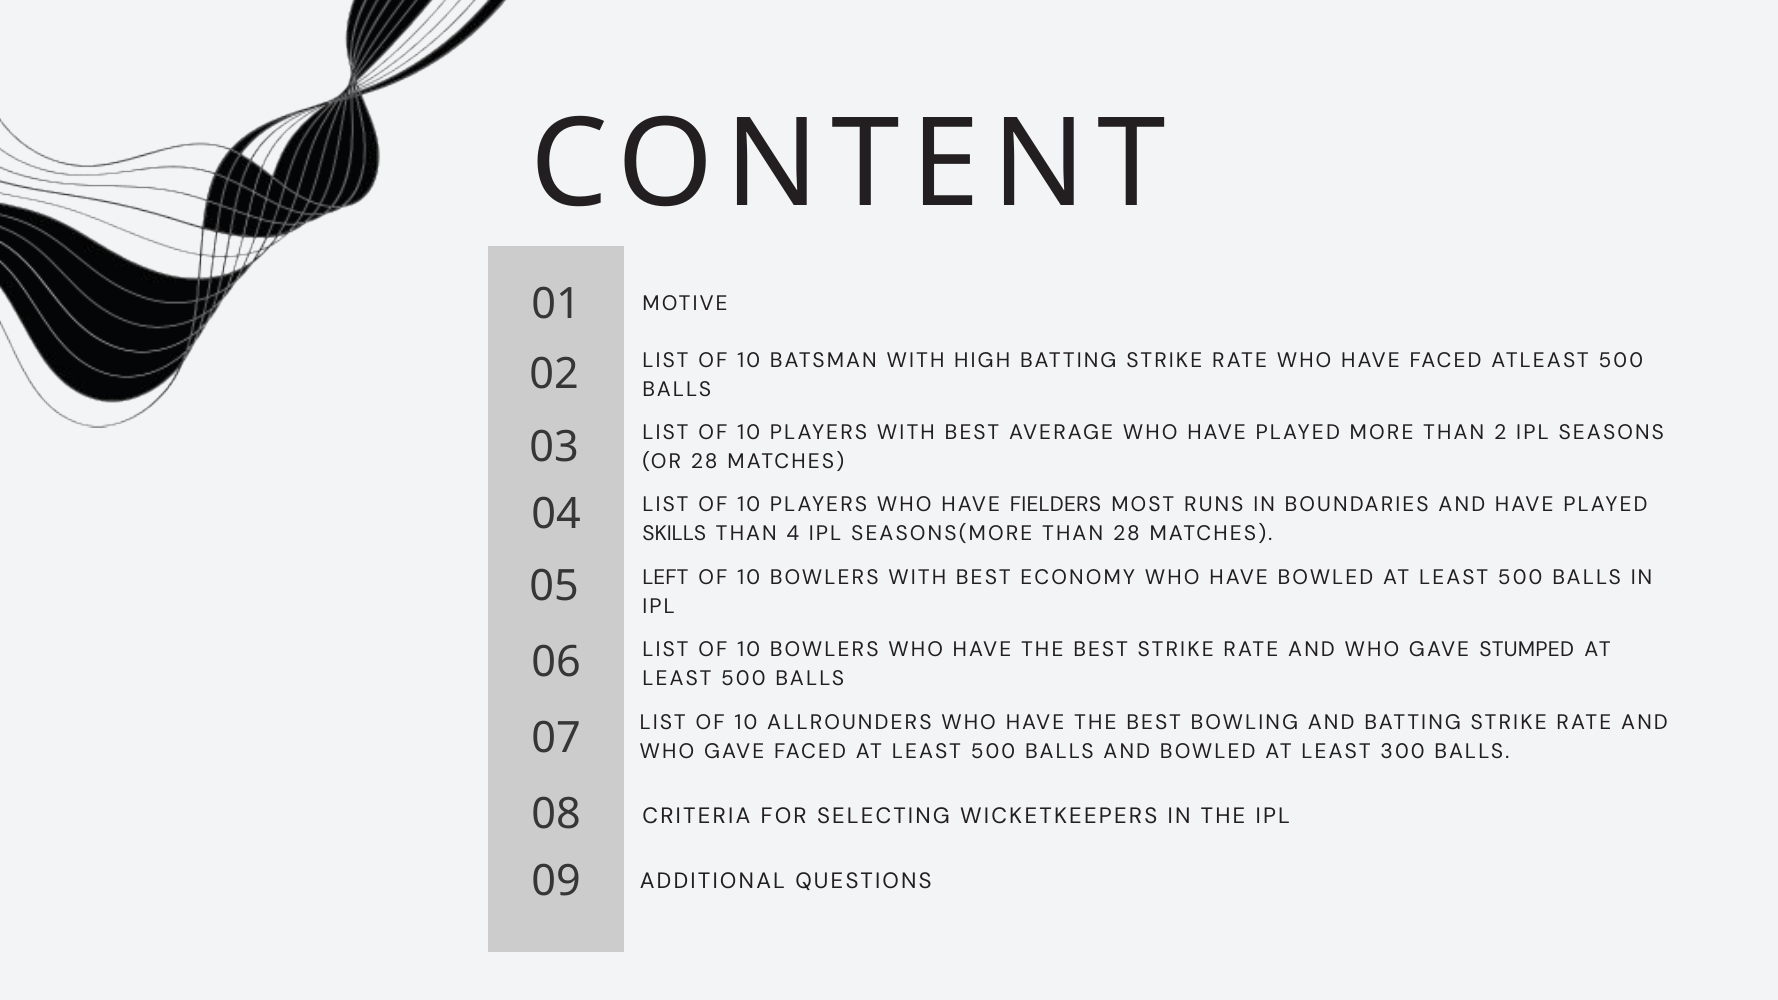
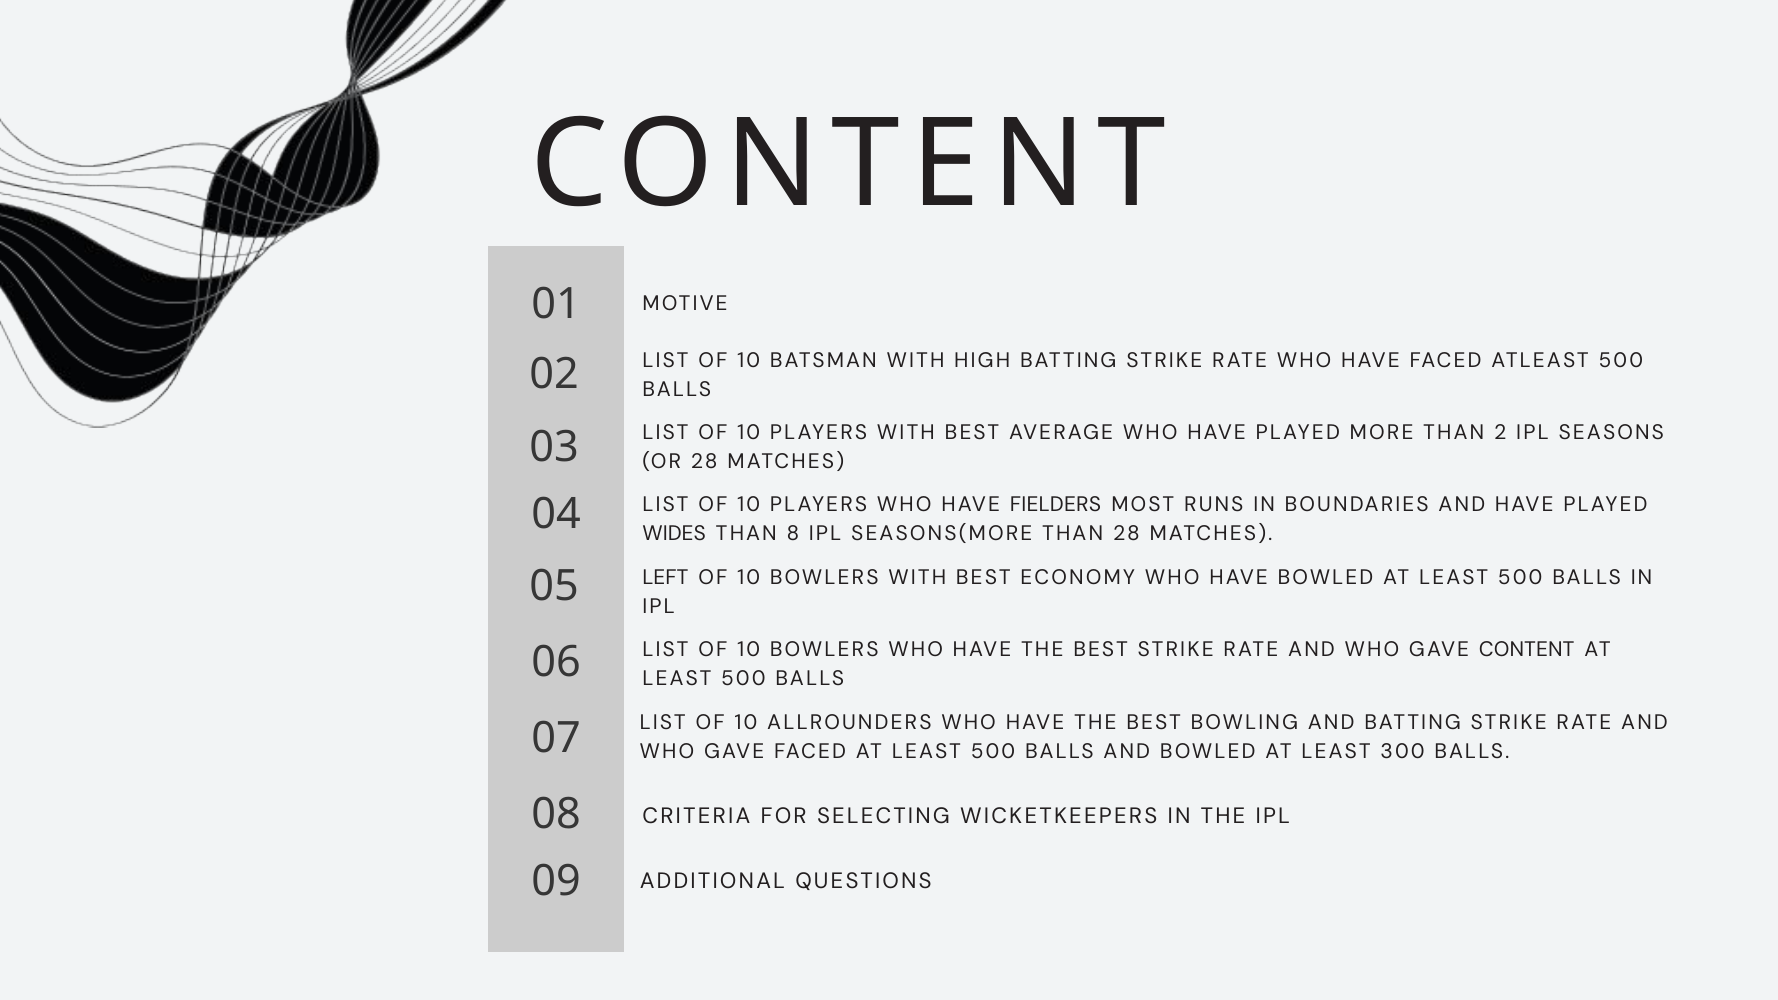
SKILLS: SKILLS -> WIDES
4: 4 -> 8
GAVE STUMPED: STUMPED -> CONTENT
